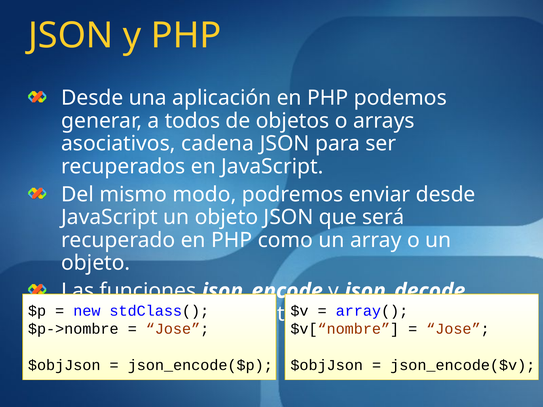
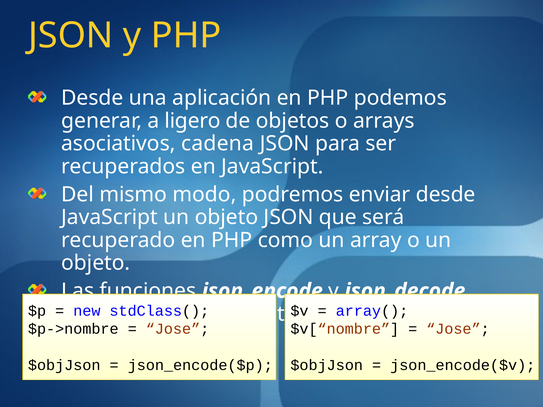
todos: todos -> ligero
